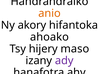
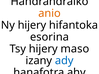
Ny akory: akory -> hijery
ahoako: ahoako -> esorina
ady colour: purple -> blue
